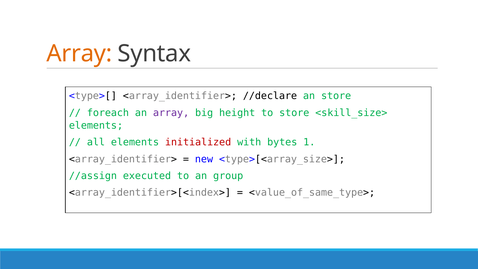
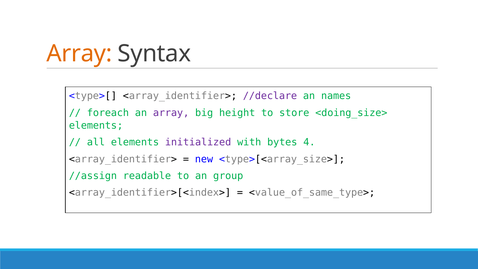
//declare colour: black -> purple
an store: store -> names
<skill_size>: <skill_size> -> <doing_size>
initialized colour: red -> purple
1: 1 -> 4
executed: executed -> readable
